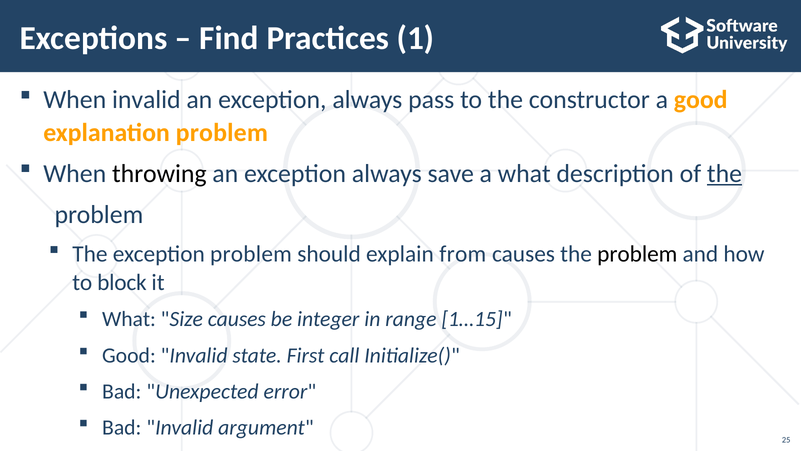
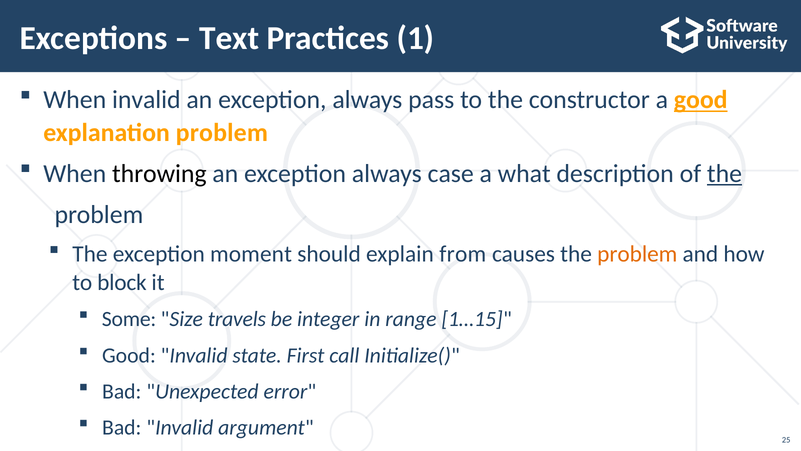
Find: Find -> Text
good at (701, 100) underline: none -> present
save: save -> case
exception problem: problem -> moment
problem at (637, 254) colour: black -> orange
What at (129, 319): What -> Some
Size causes: causes -> travels
